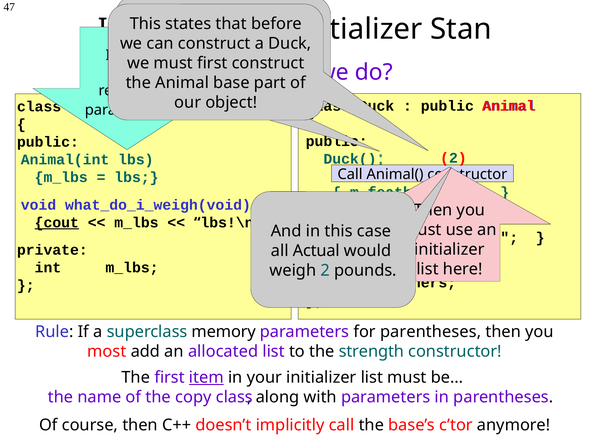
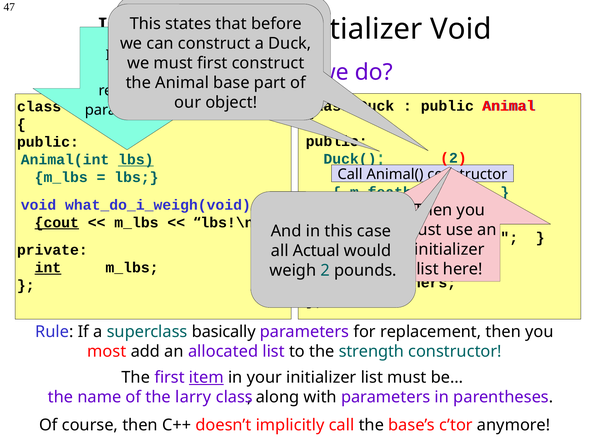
Stan at (461, 29): Stan -> Void
lbs at (136, 160) underline: none -> present
int at (48, 268) underline: none -> present
memory: memory -> basically
for parentheses: parentheses -> replacement
copy: copy -> larry
